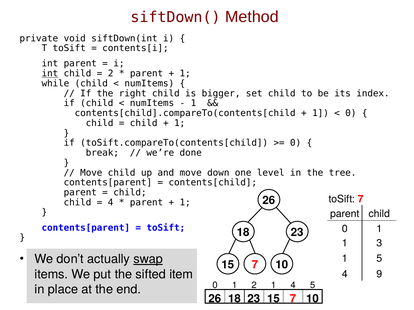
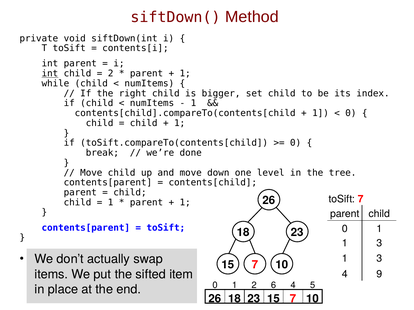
4 at (111, 203): 4 -> 1
swap underline: present -> none
5 at (379, 259): 5 -> 3
2 1: 1 -> 6
